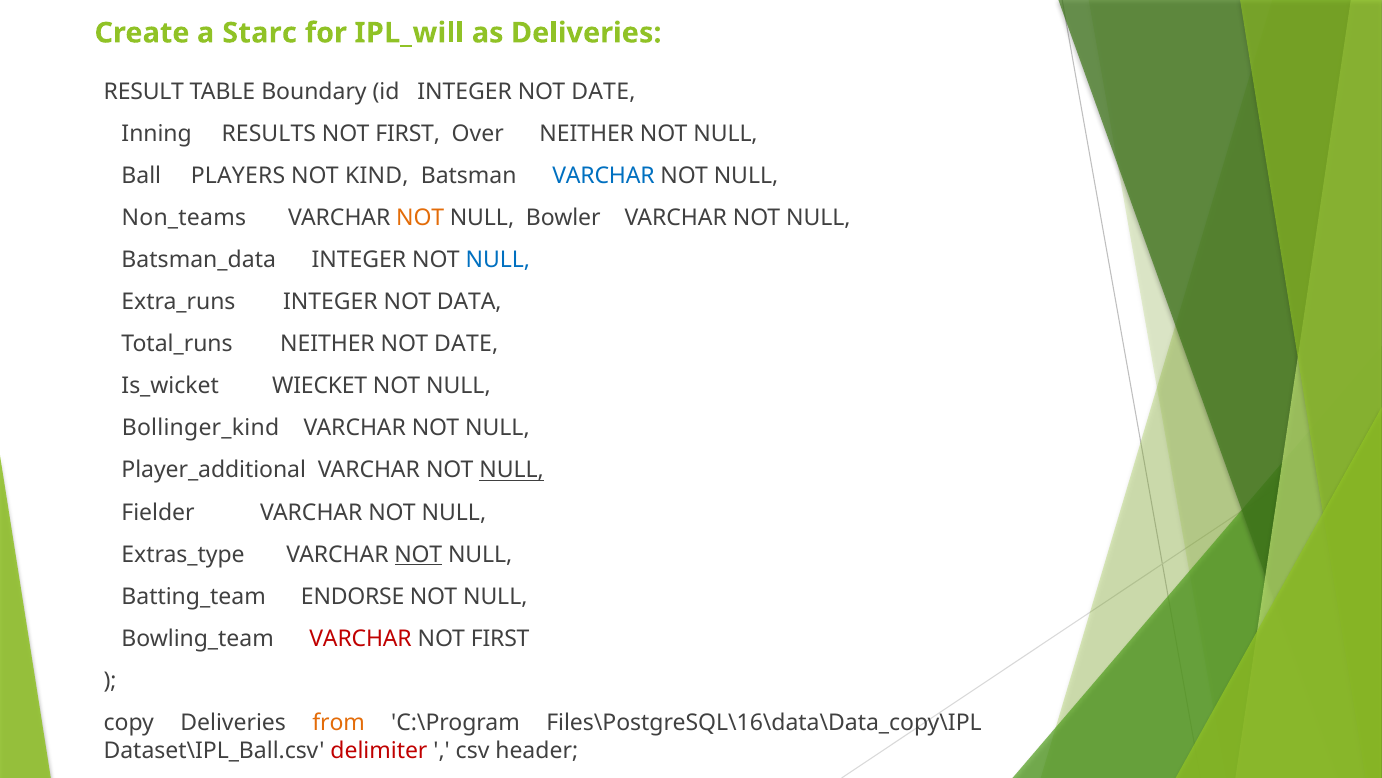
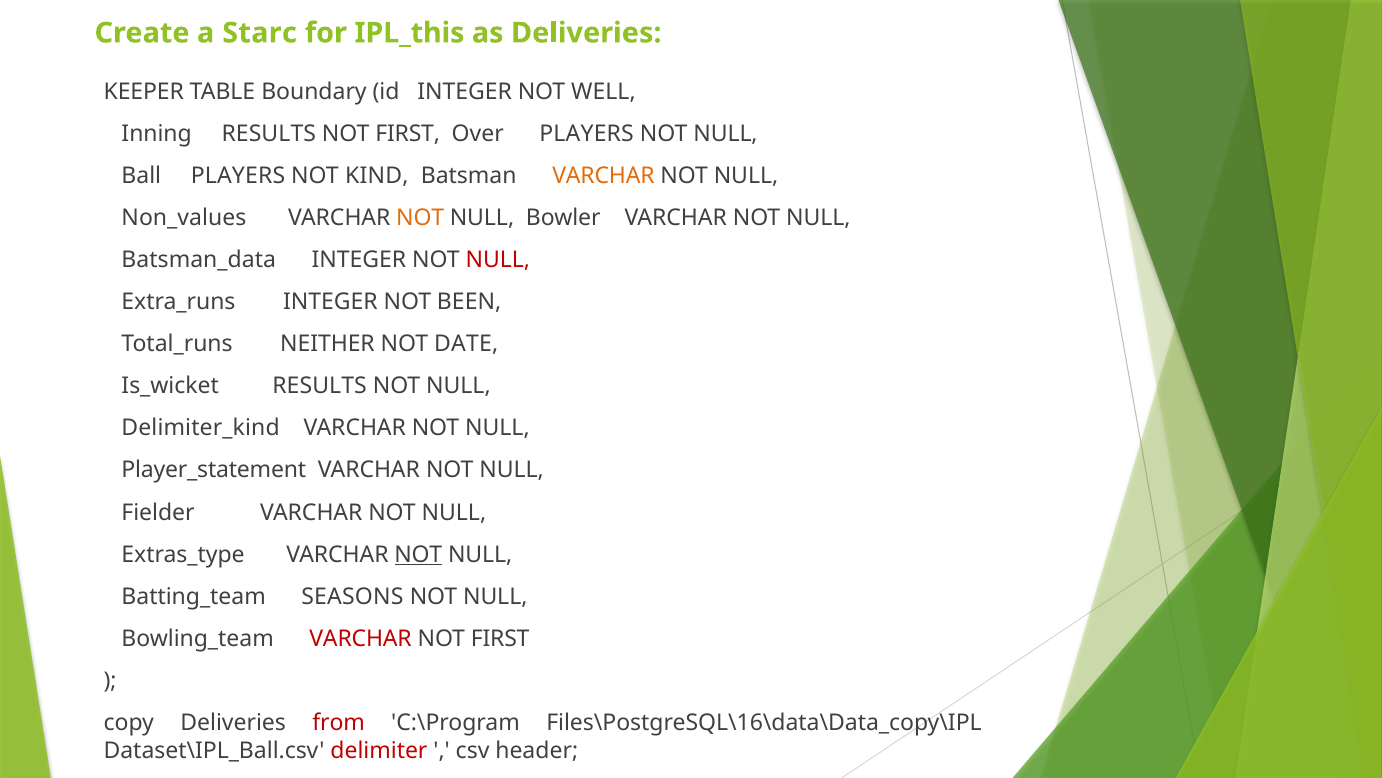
IPL_will: IPL_will -> IPL_this
RESULT: RESULT -> KEEPER
INTEGER NOT DATE: DATE -> WELL
Over NEITHER: NEITHER -> PLAYERS
VARCHAR at (603, 176) colour: blue -> orange
Non_teams: Non_teams -> Non_values
NULL at (498, 260) colour: blue -> red
DATA: DATA -> BEEN
Is_wicket WIECKET: WIECKET -> RESULTS
Bollinger_kind: Bollinger_kind -> Delimiter_kind
Player_additional: Player_additional -> Player_statement
NULL at (512, 470) underline: present -> none
ENDORSE: ENDORSE -> SEASONS
from colour: orange -> red
